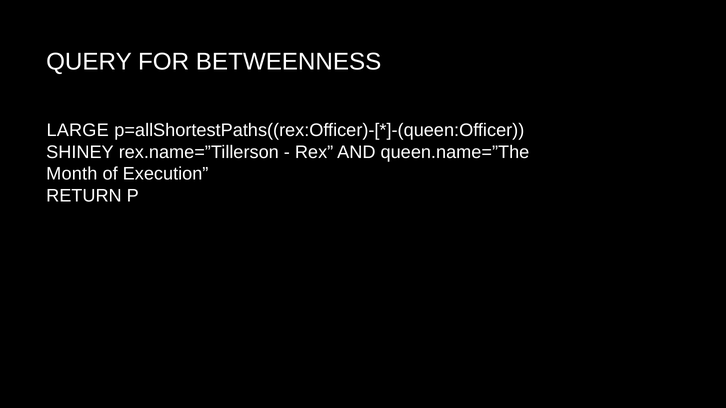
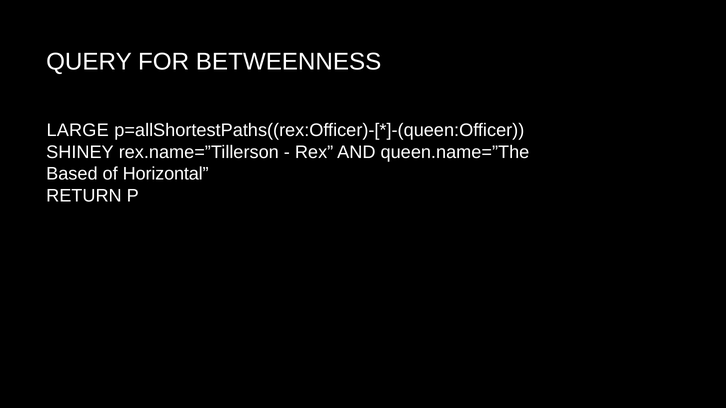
Month: Month -> Based
Execution: Execution -> Horizontal
